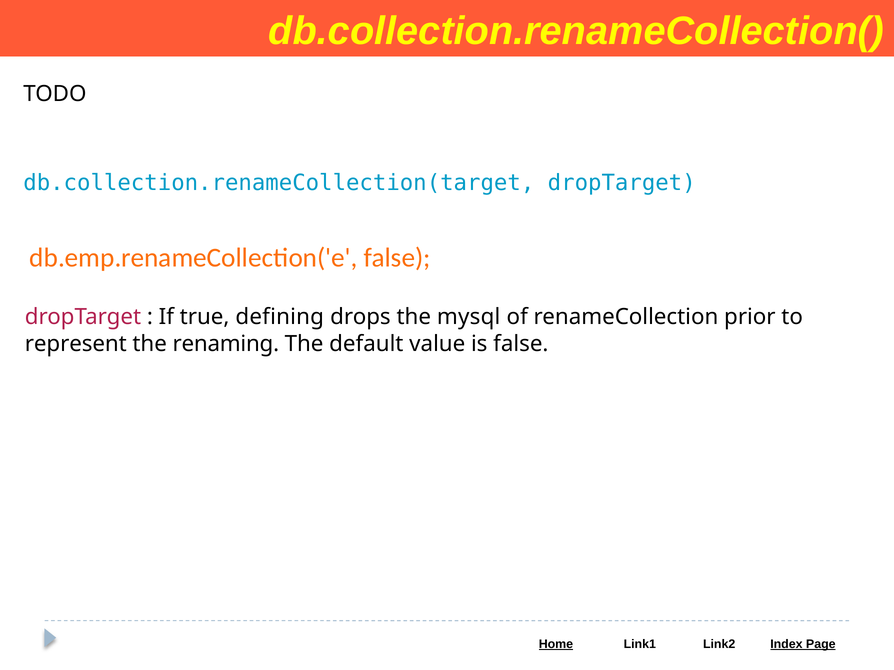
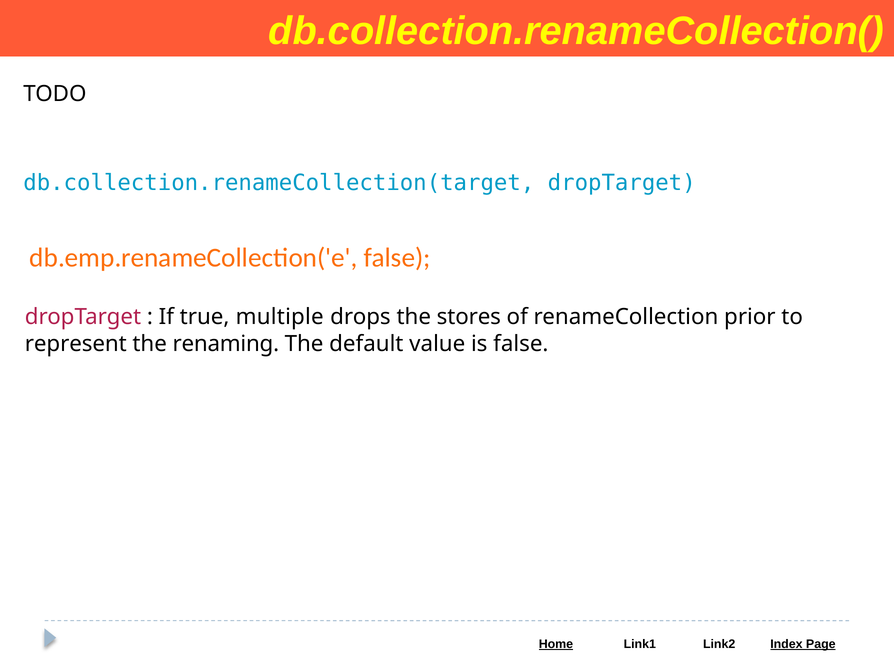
defining: defining -> multiple
mysql: mysql -> stores
